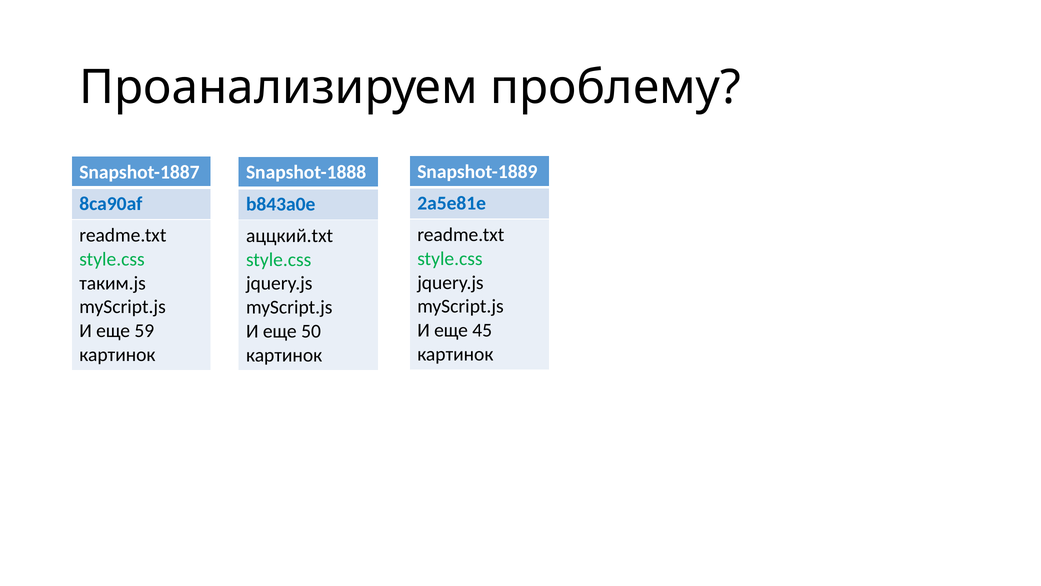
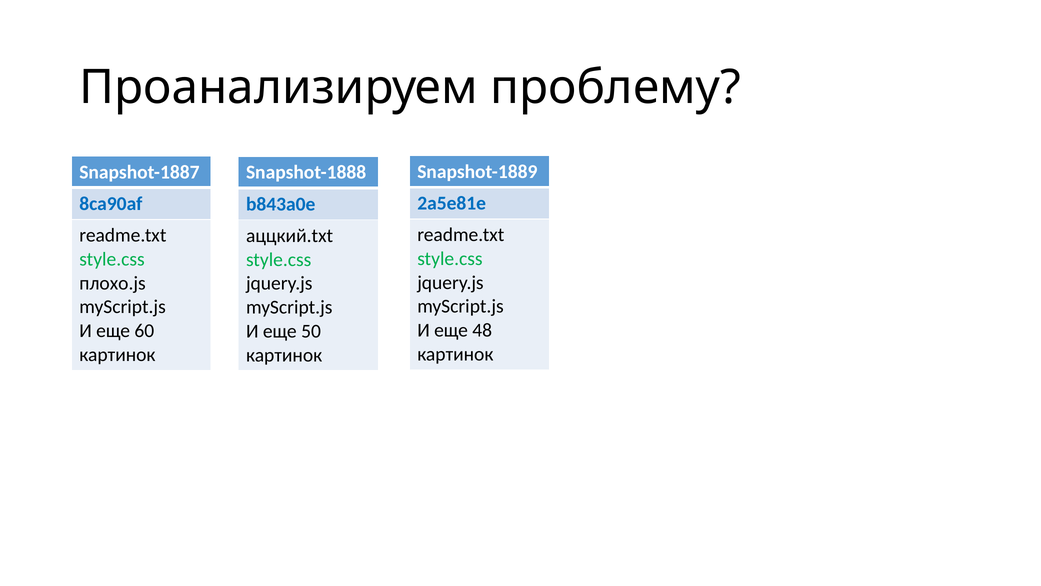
таким.js: таким.js -> плохо.js
45: 45 -> 48
59: 59 -> 60
